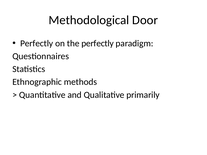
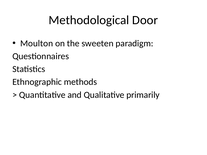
Perfectly at (37, 43): Perfectly -> Moulton
the perfectly: perfectly -> sweeten
